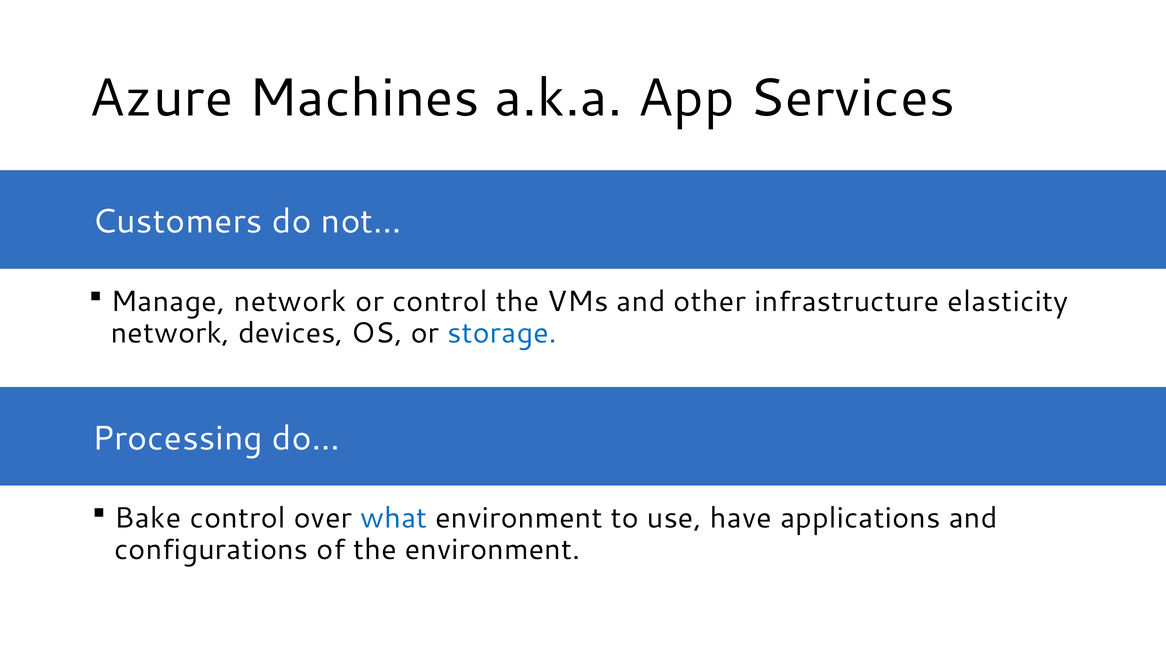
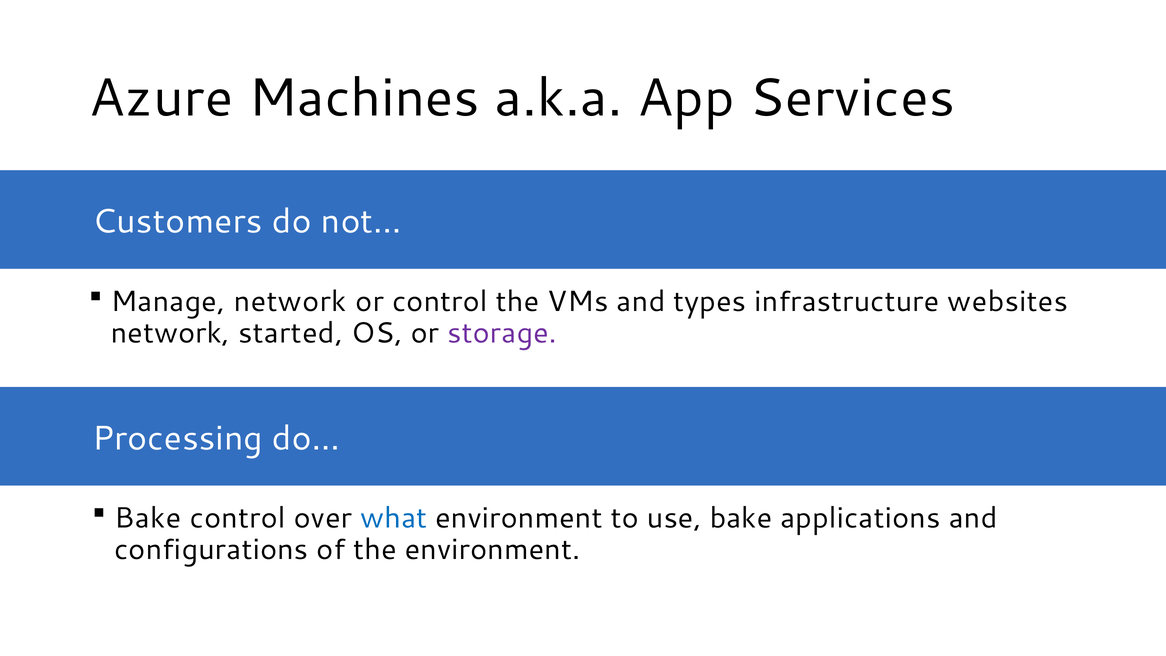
other: other -> types
elasticity: elasticity -> websites
devices: devices -> started
storage colour: blue -> purple
use have: have -> bake
